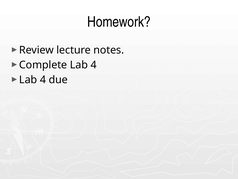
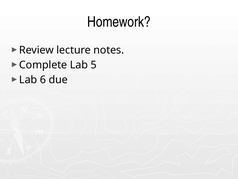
Complete Lab 4: 4 -> 5
4 at (43, 80): 4 -> 6
